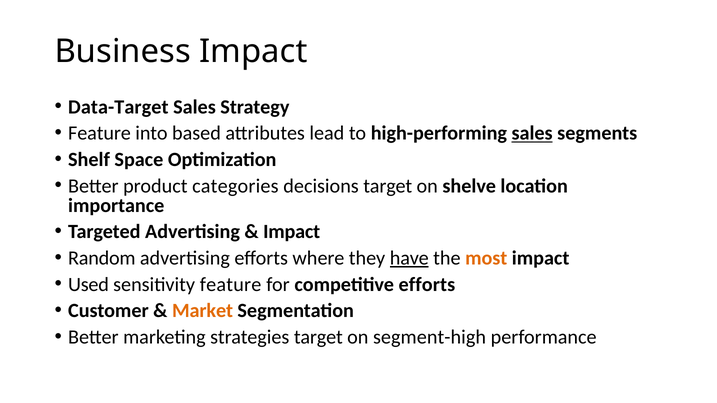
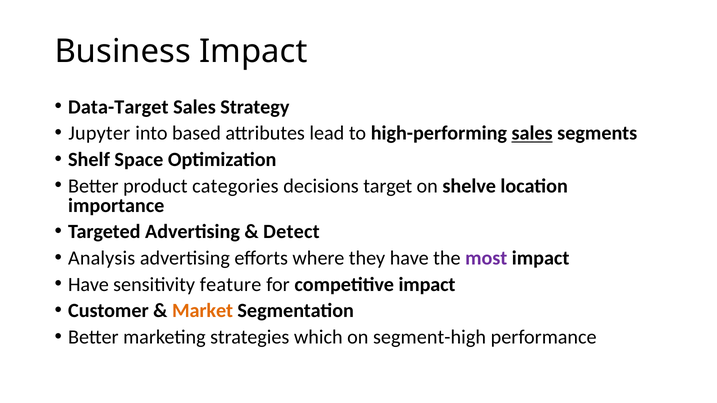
Feature at (99, 133): Feature -> Jupyter
Impact at (292, 232): Impact -> Detect
Random: Random -> Analysis
have at (409, 258) underline: present -> none
most colour: orange -> purple
Used at (88, 285): Used -> Have
competitive efforts: efforts -> impact
strategies target: target -> which
